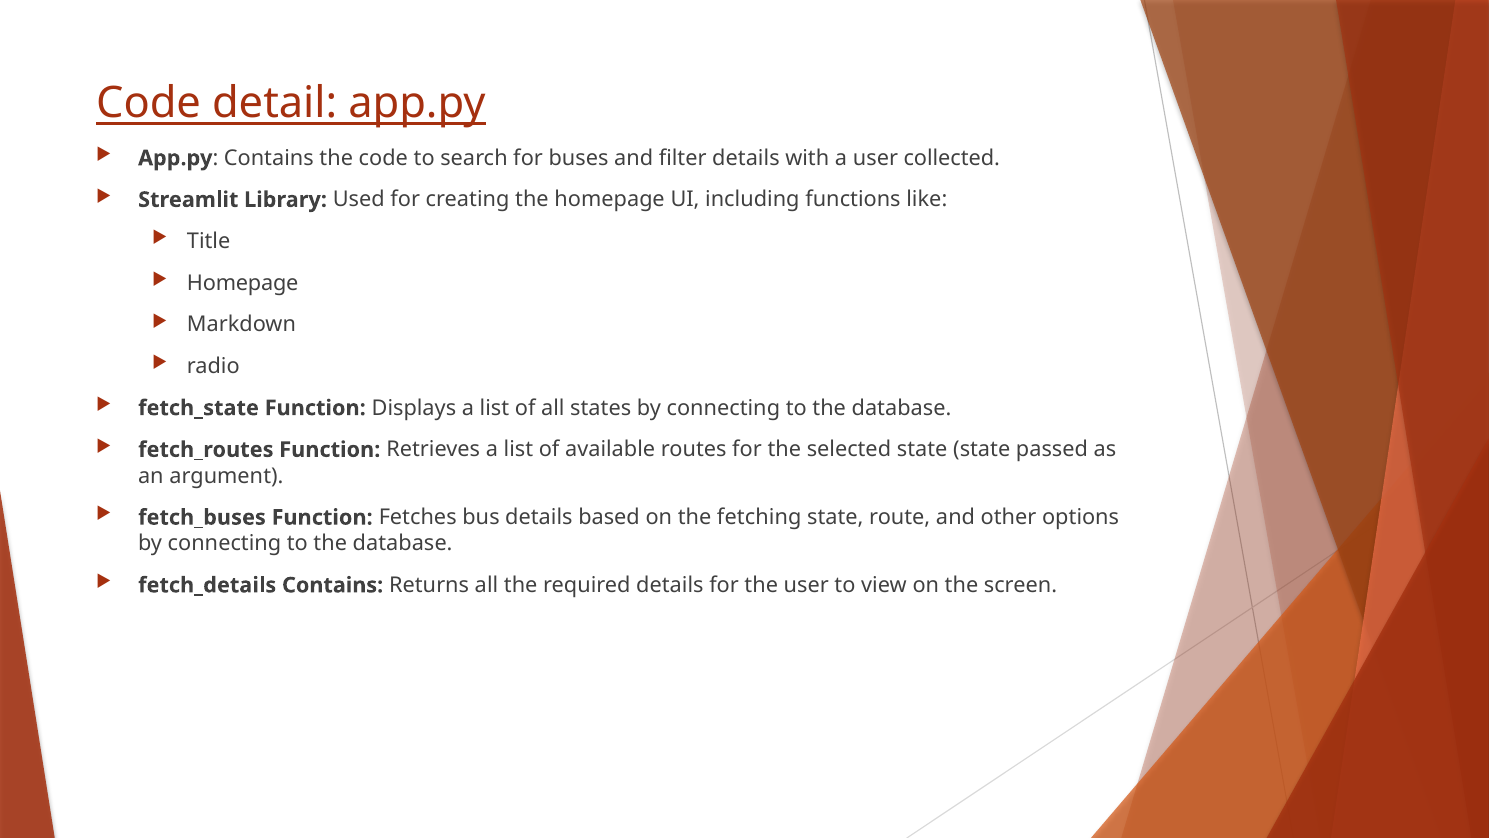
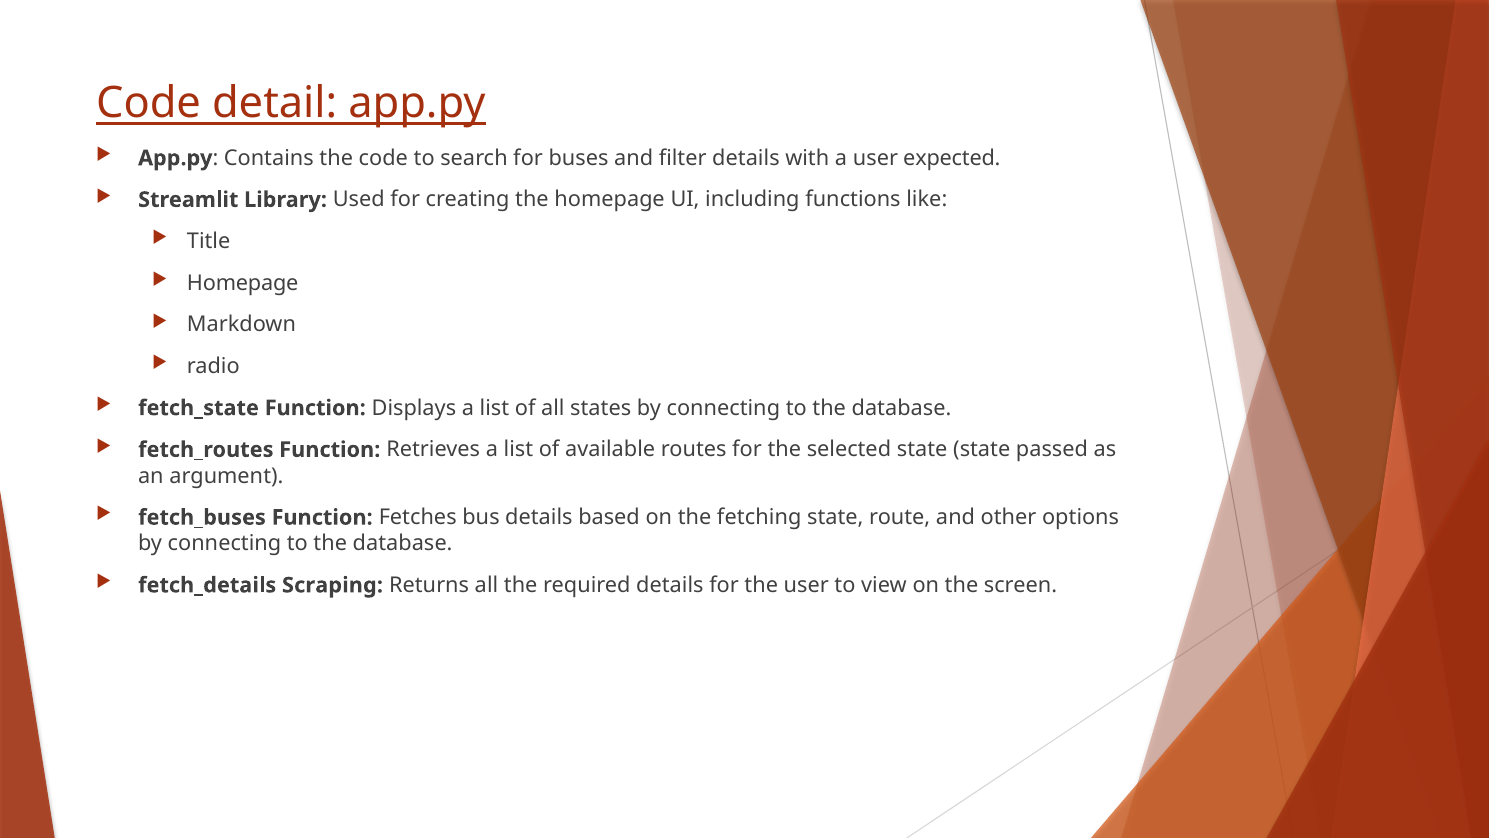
collected: collected -> expected
fetch_details Contains: Contains -> Scraping
